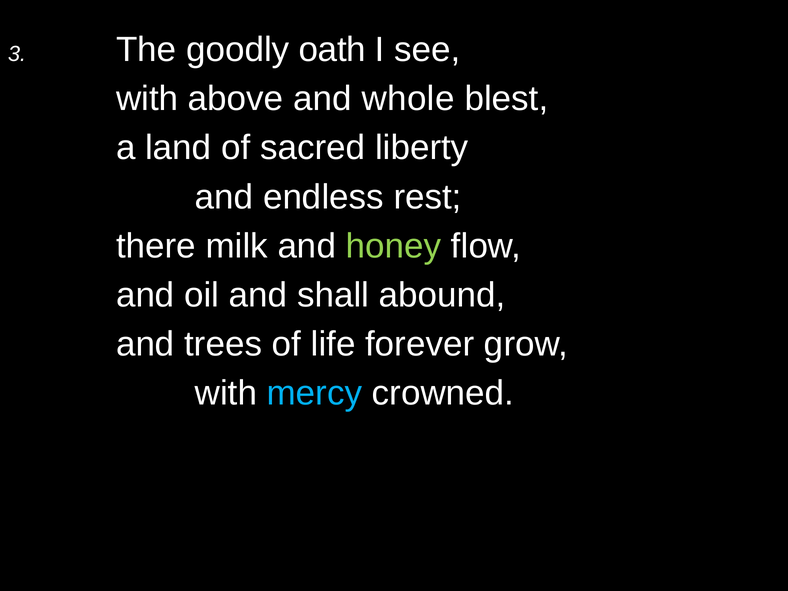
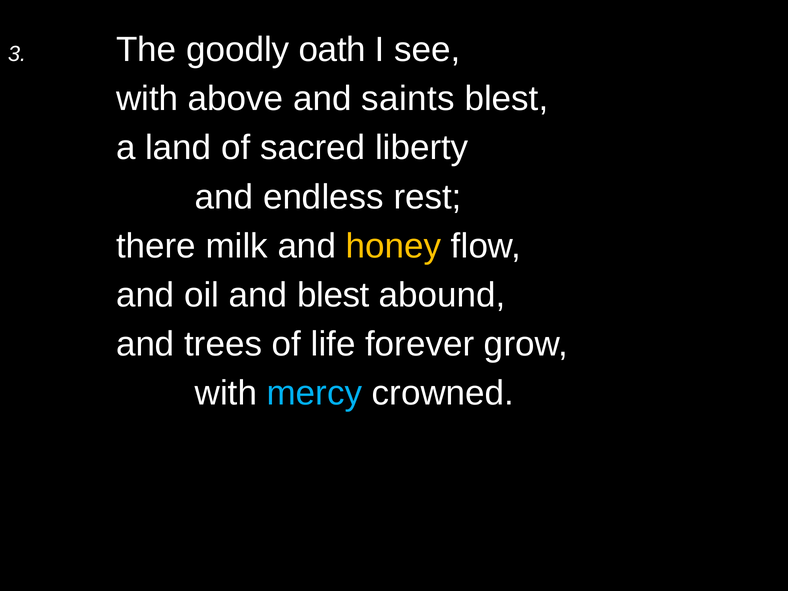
whole: whole -> saints
honey colour: light green -> yellow
and shall: shall -> blest
